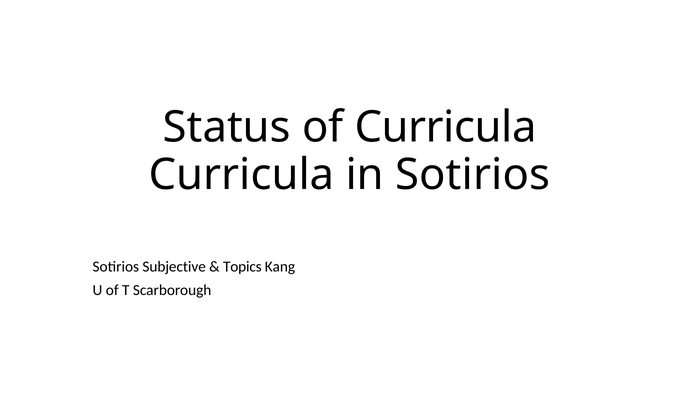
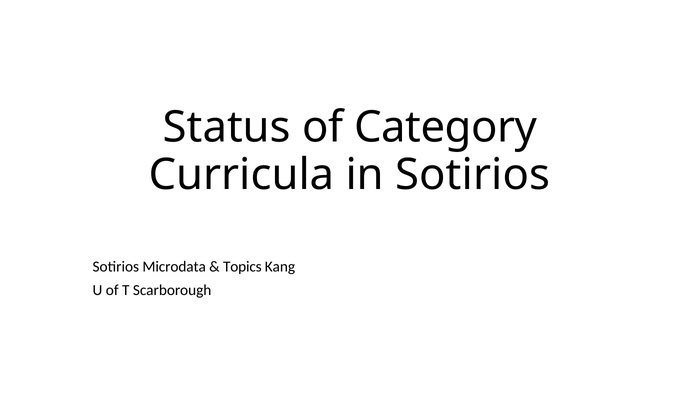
of Curricula: Curricula -> Category
Subjective: Subjective -> Microdata
